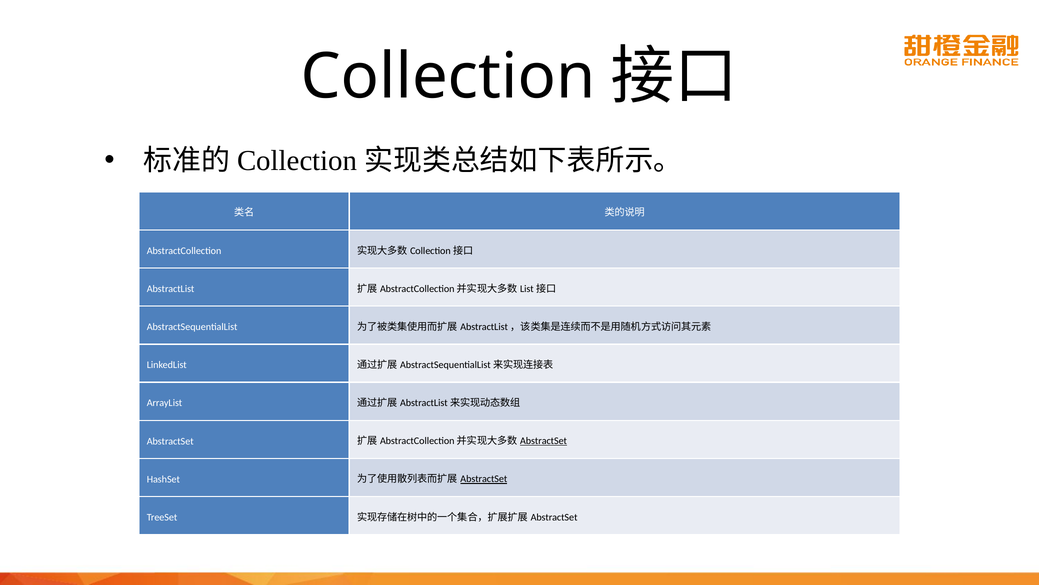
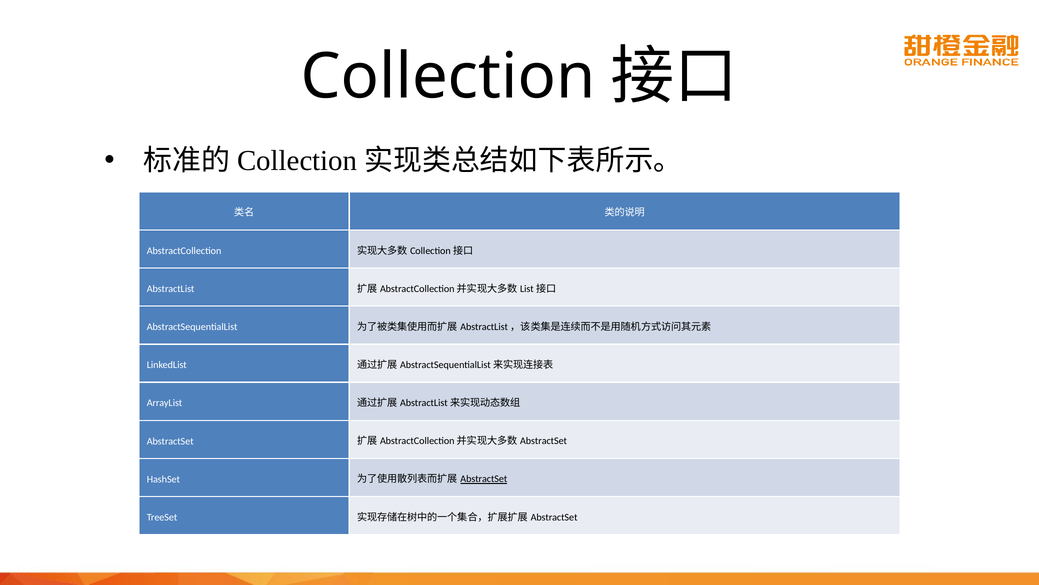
AbstractSet at (544, 441) underline: present -> none
